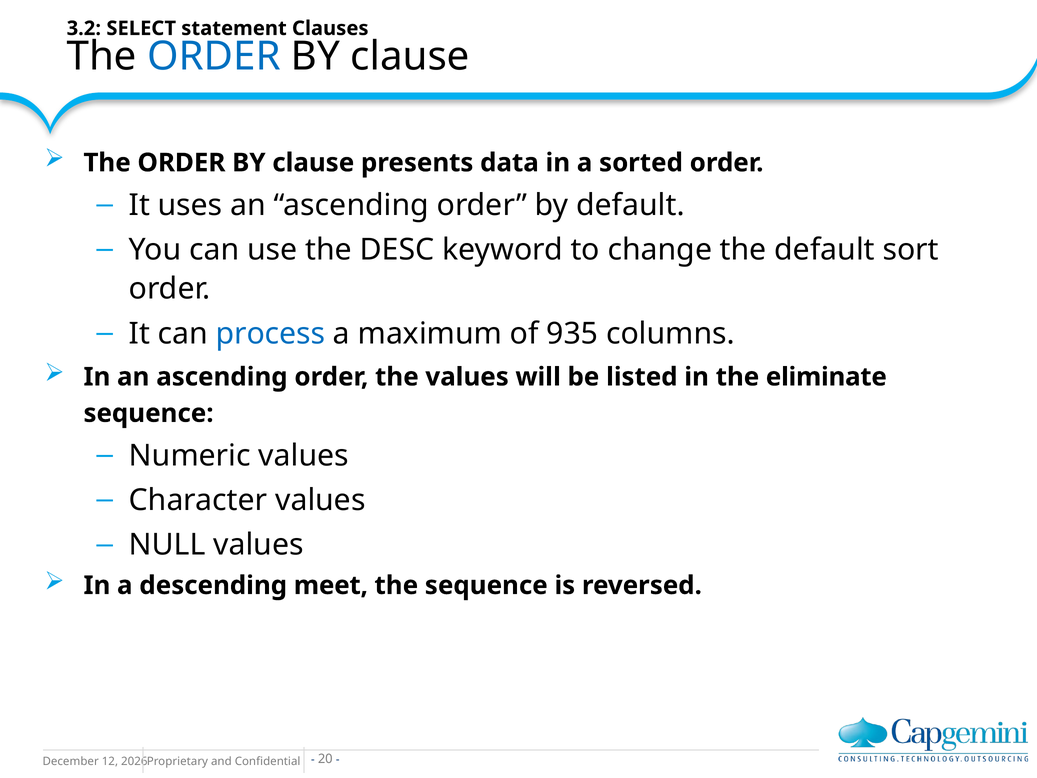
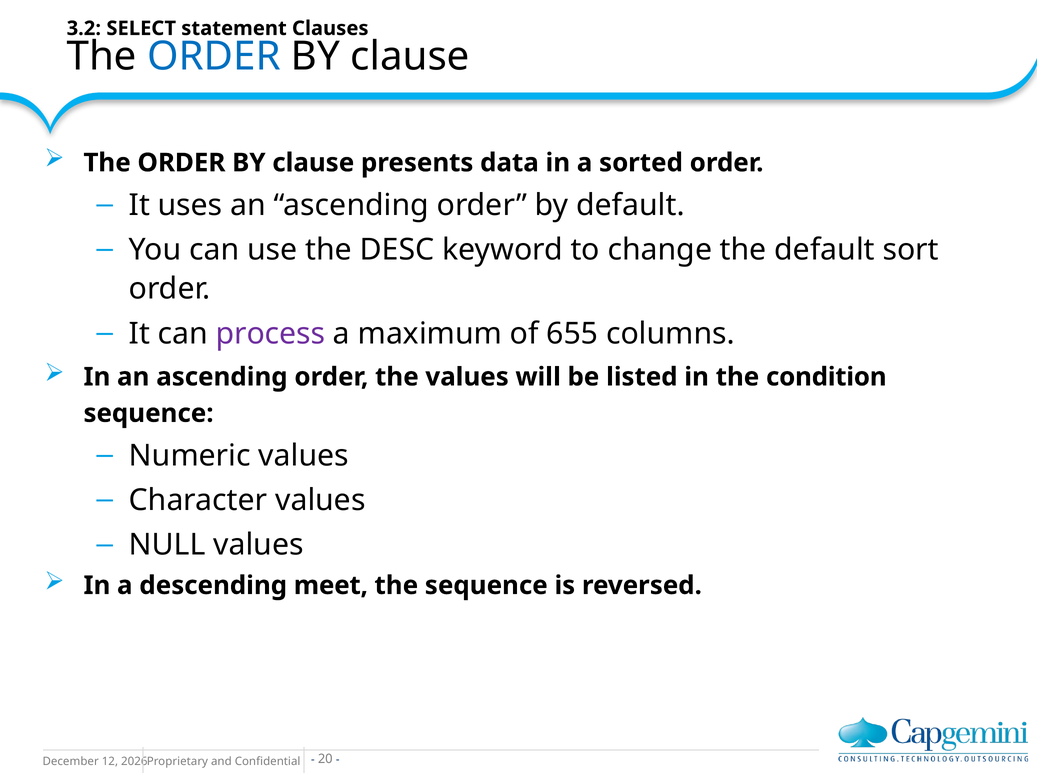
process colour: blue -> purple
935: 935 -> 655
eliminate: eliminate -> condition
